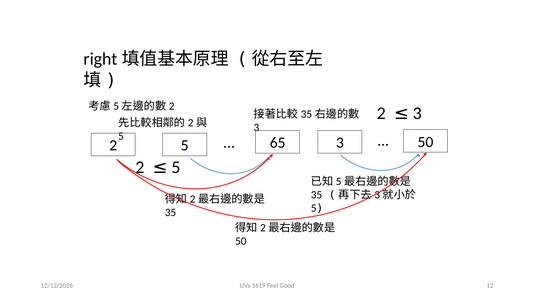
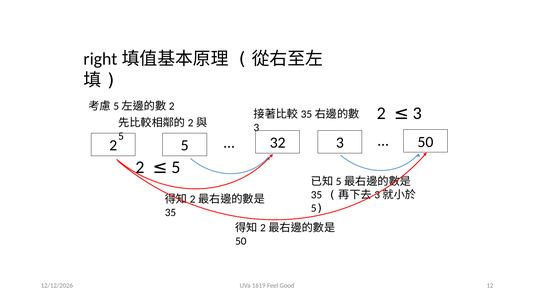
65: 65 -> 32
